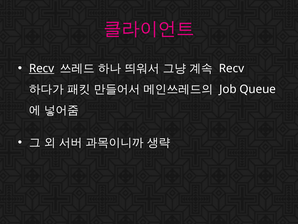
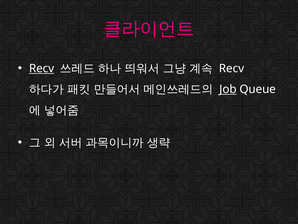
Job underline: none -> present
